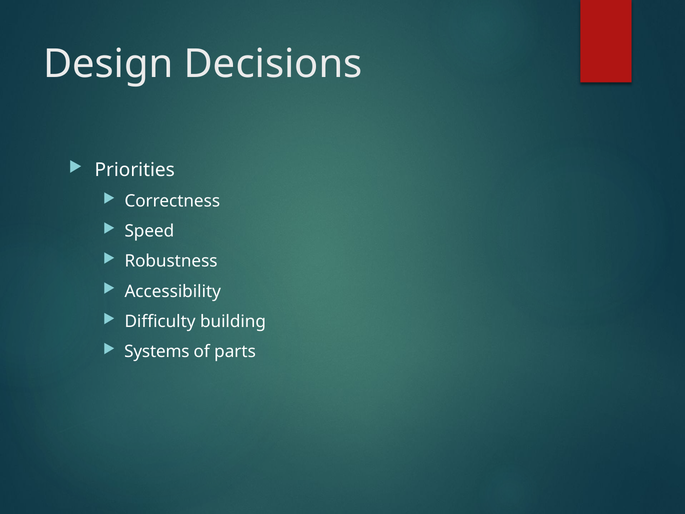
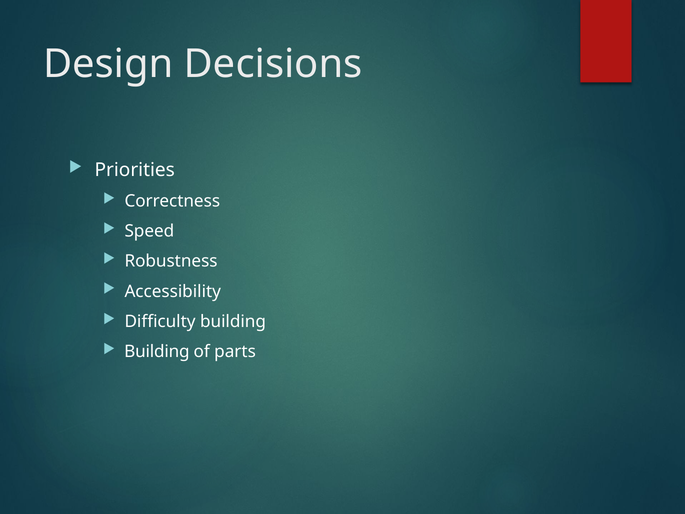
Systems at (157, 351): Systems -> Building
